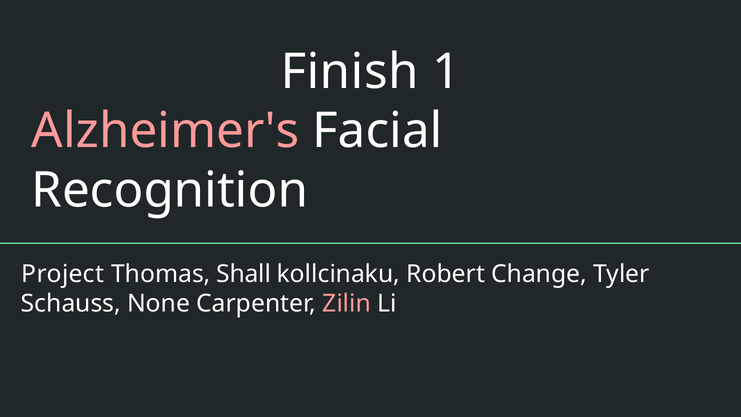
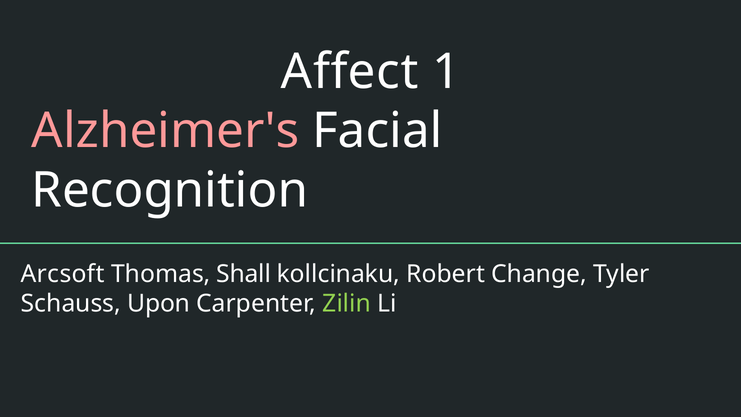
Finish: Finish -> Affect
Project: Project -> Arcsoft
None: None -> Upon
Zilin colour: pink -> light green
